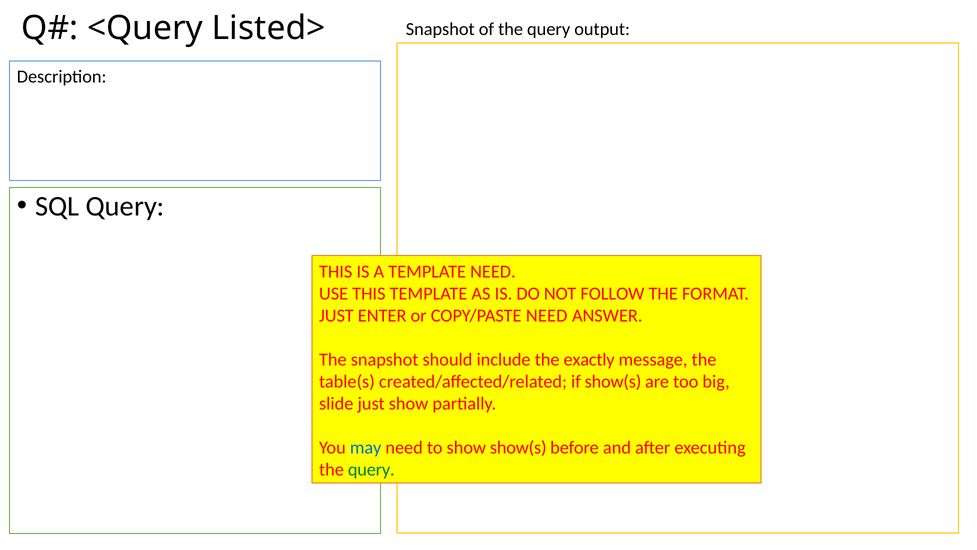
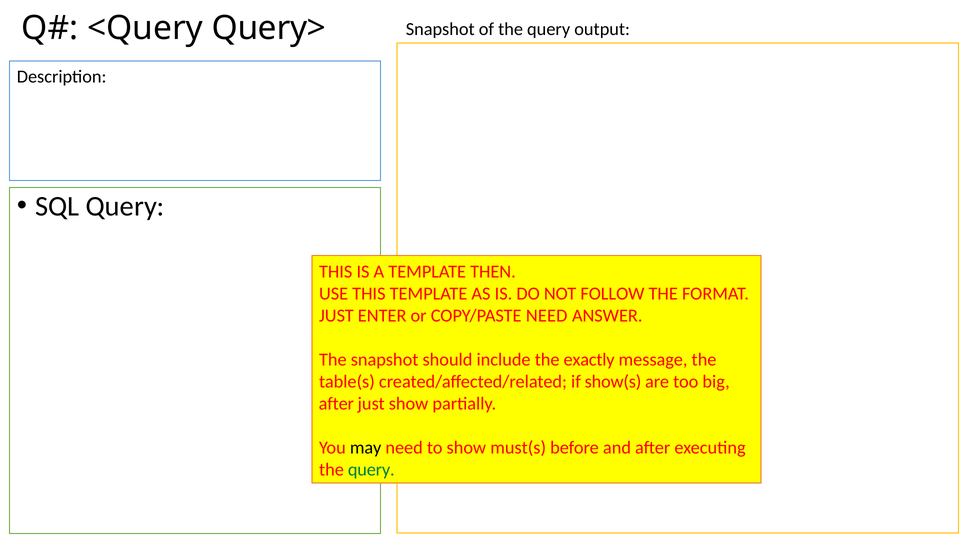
Listed>: Listed> -> Query>
TEMPLATE NEED: NEED -> THEN
slide at (336, 403): slide -> after
may colour: blue -> black
show show(s: show(s -> must(s
